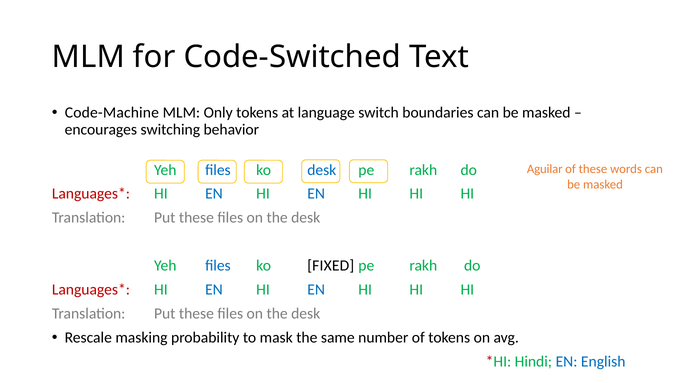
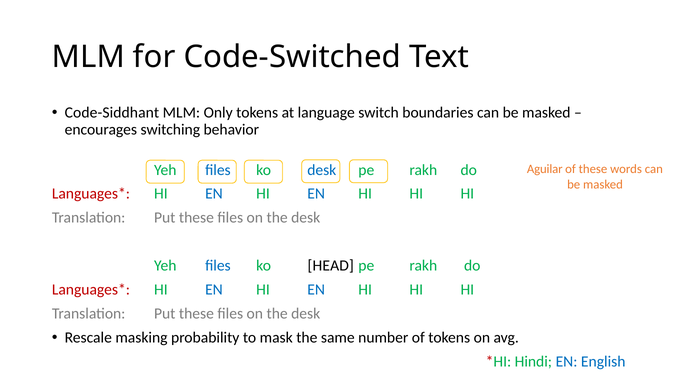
Code-Machine: Code-Machine -> Code-Siddhant
FIXED: FIXED -> HEAD
